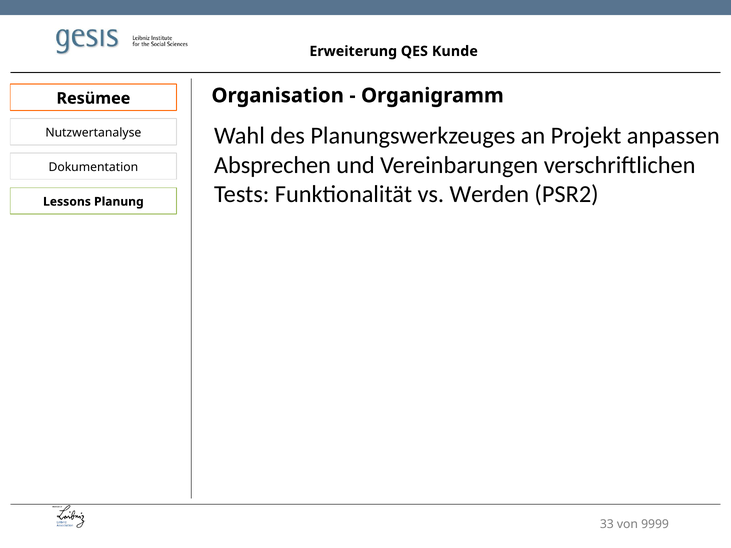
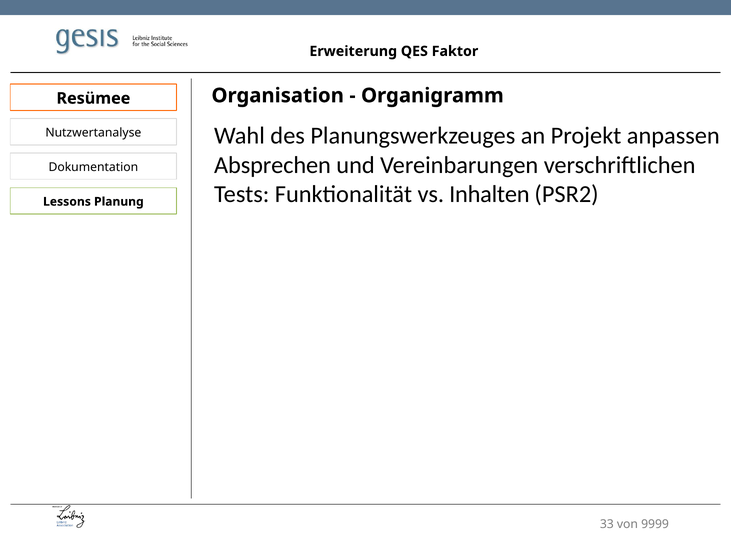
Kunde: Kunde -> Faktor
Werden: Werden -> Inhalten
